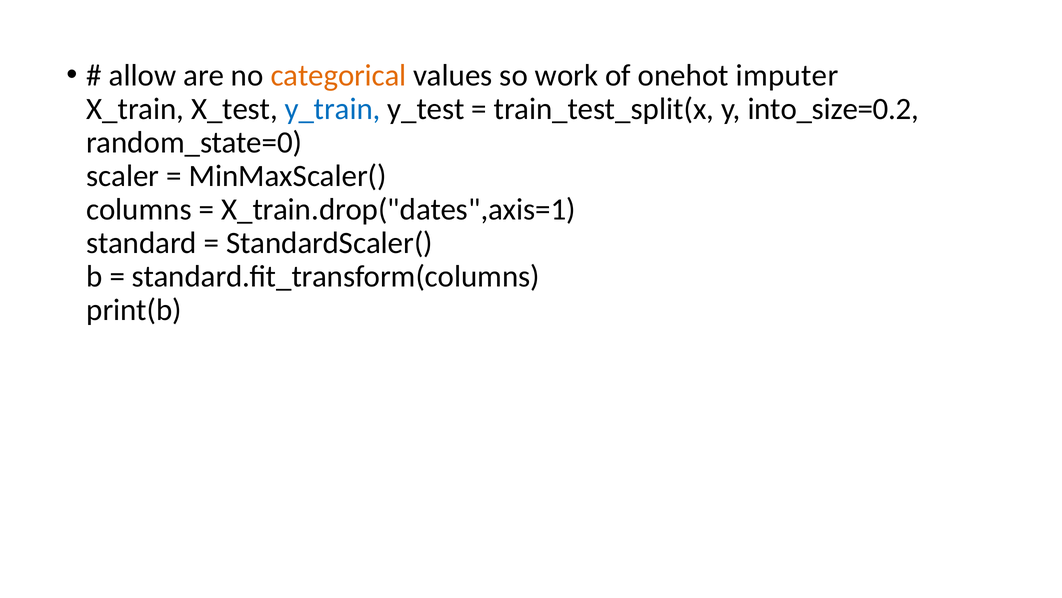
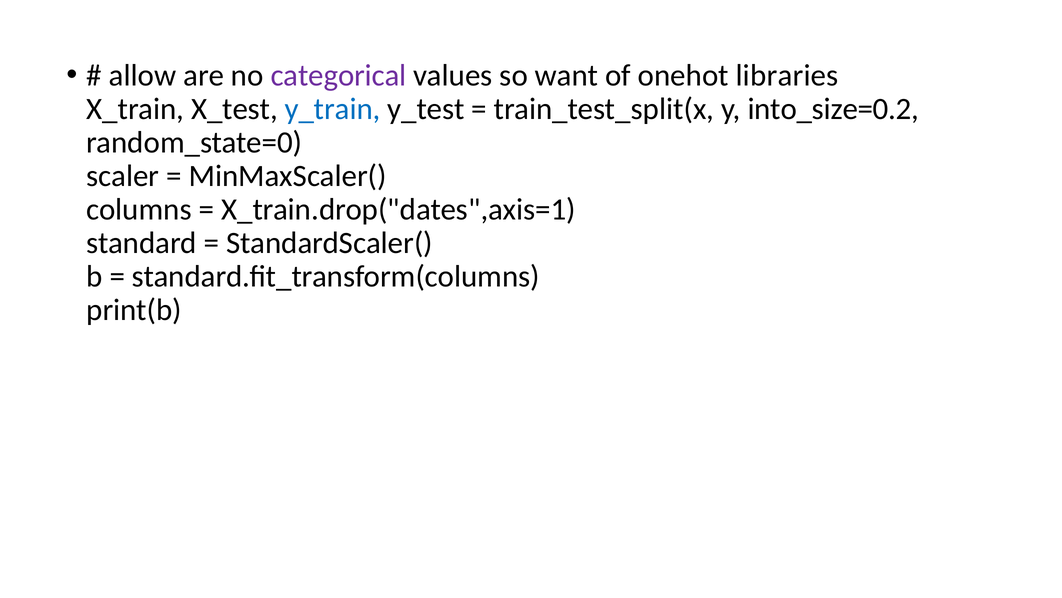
categorical colour: orange -> purple
work: work -> want
imputer: imputer -> libraries
